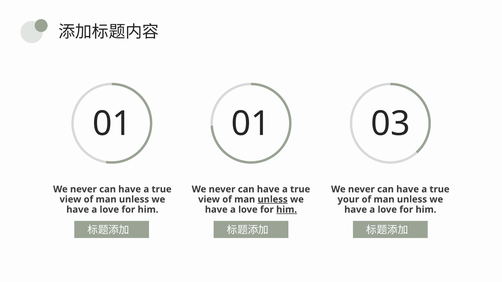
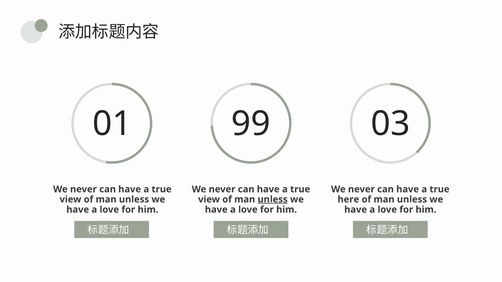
01 01: 01 -> 99
your: your -> here
him at (287, 210) underline: present -> none
